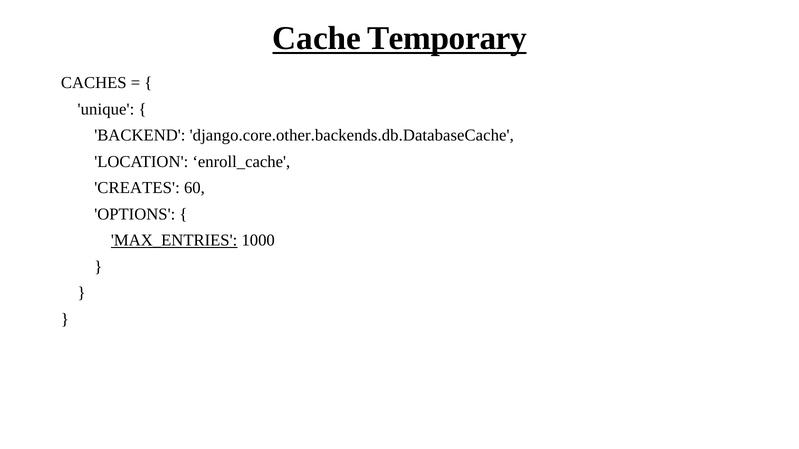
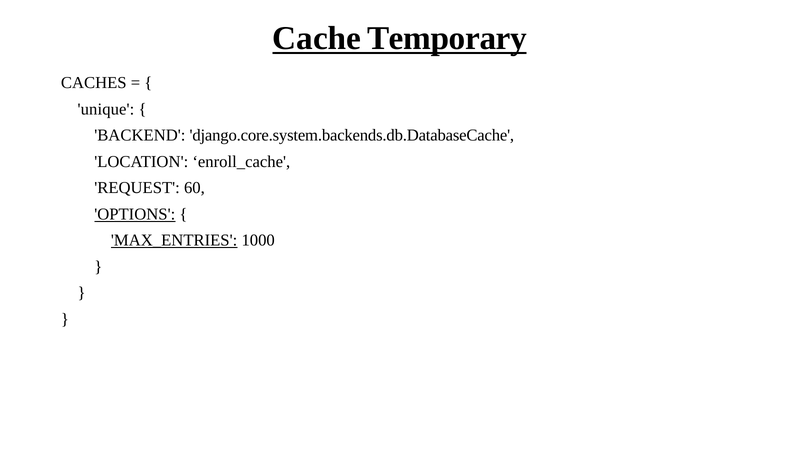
django.core.other.backends.db.DatabaseCache: django.core.other.backends.db.DatabaseCache -> django.core.system.backends.db.DatabaseCache
CREATES: CREATES -> REQUEST
OPTIONS underline: none -> present
